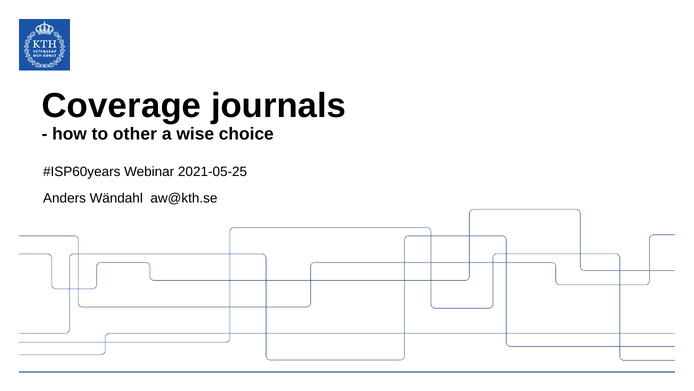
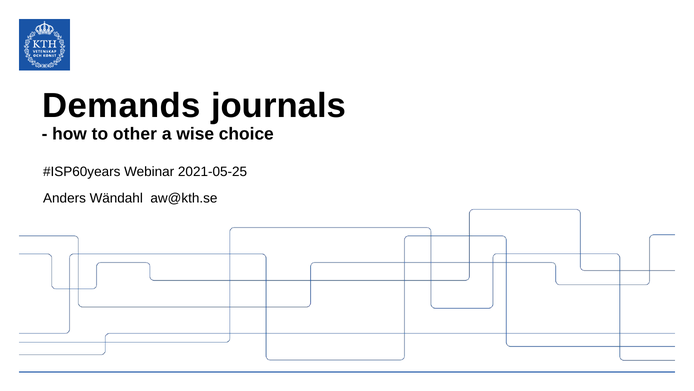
Coverage: Coverage -> Demands
